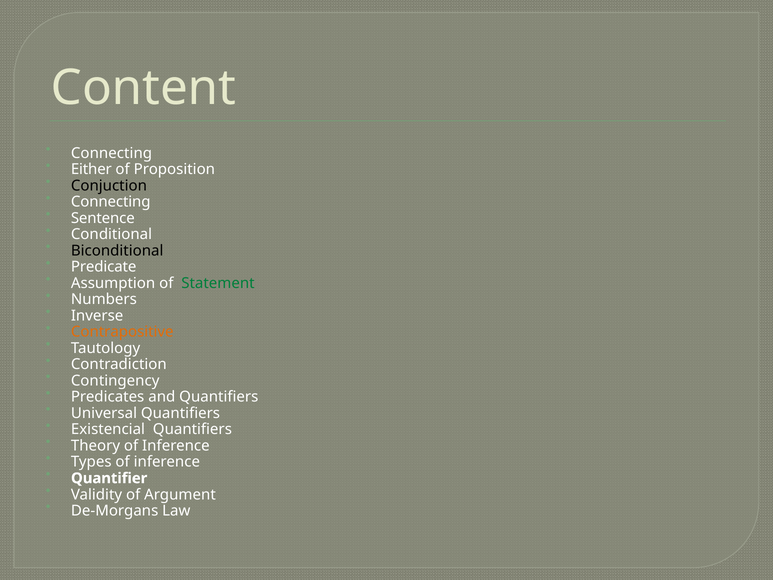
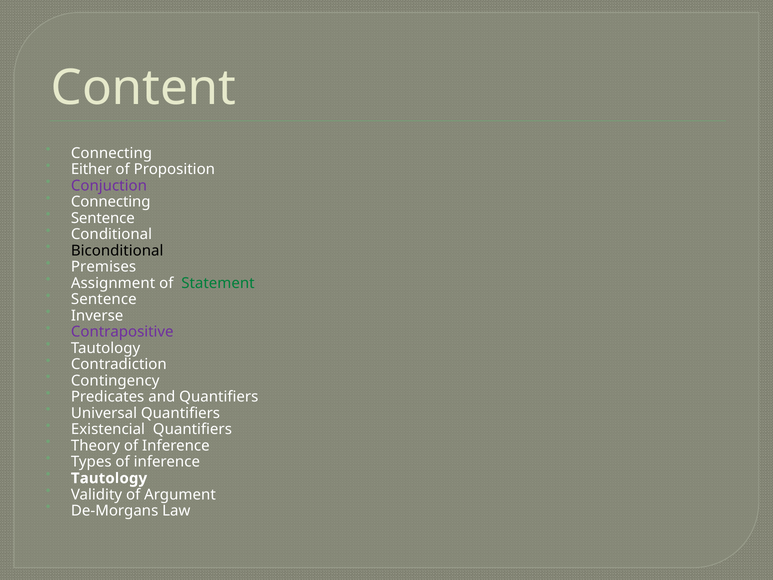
Conjuction colour: black -> purple
Predicate: Predicate -> Premises
Assumption: Assumption -> Assignment
Numbers at (104, 299): Numbers -> Sentence
Contrapositive colour: orange -> purple
Quantifier at (109, 478): Quantifier -> Tautology
